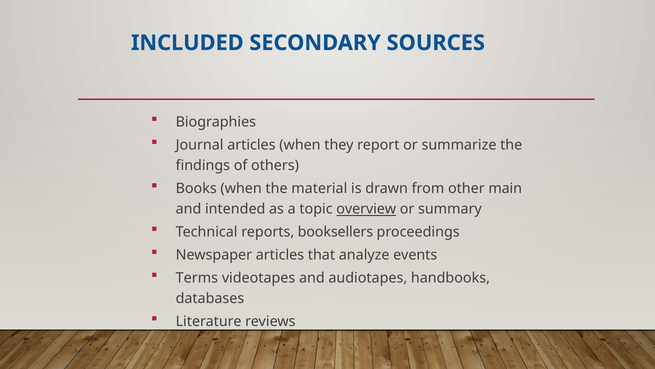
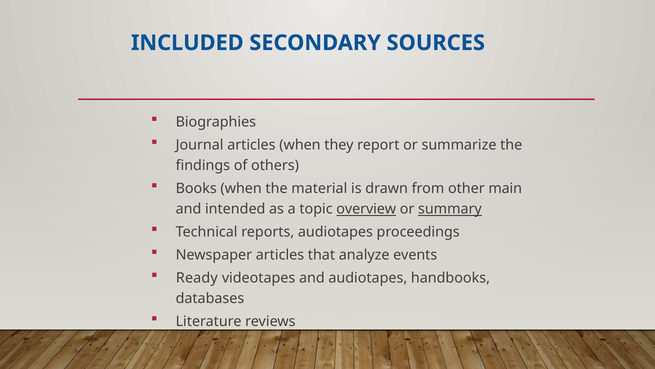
summary underline: none -> present
reports booksellers: booksellers -> audiotapes
Terms: Terms -> Ready
